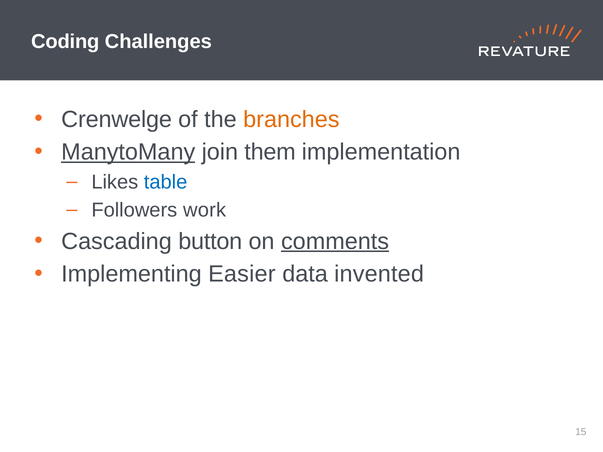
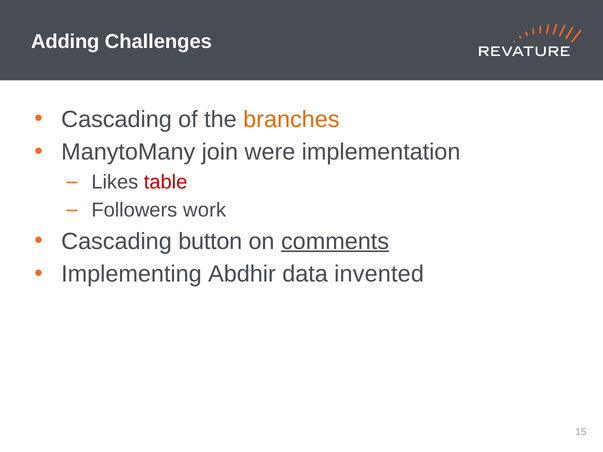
Coding: Coding -> Adding
Crenwelge at (117, 119): Crenwelge -> Cascading
ManytoMany underline: present -> none
them: them -> were
table colour: blue -> red
Easier: Easier -> Abdhir
